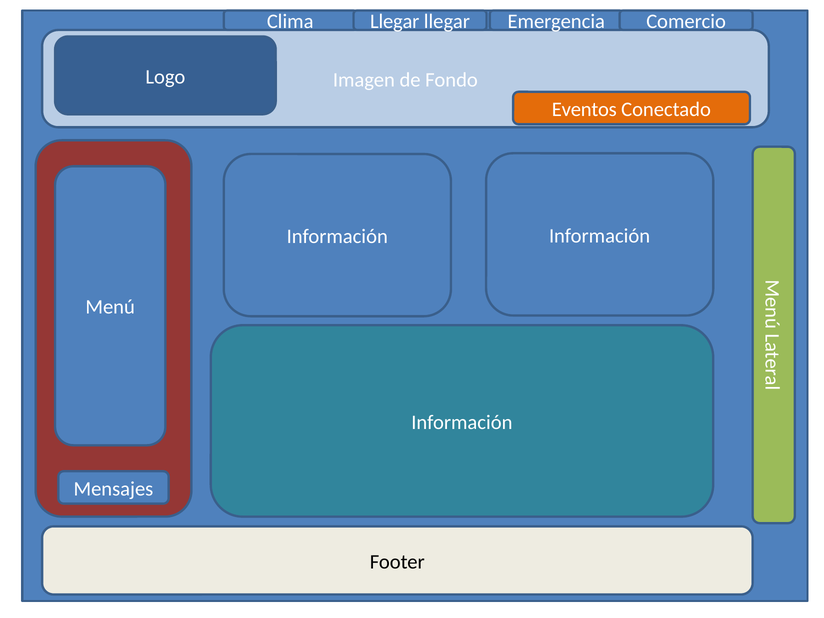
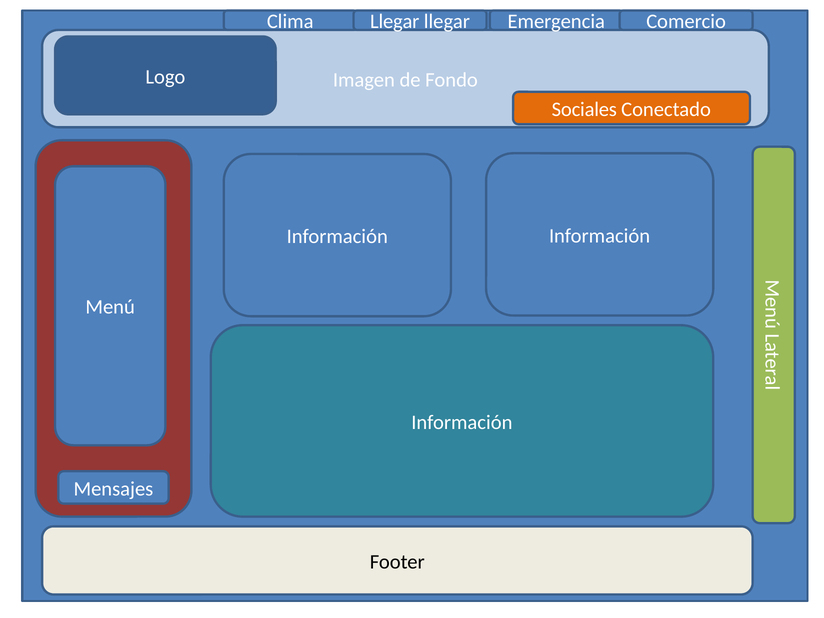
Eventos: Eventos -> Sociales
